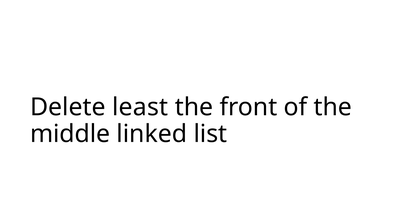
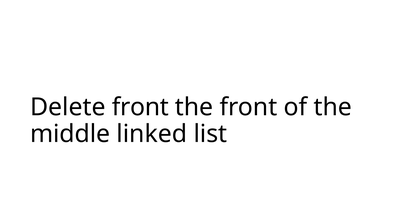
Delete least: least -> front
